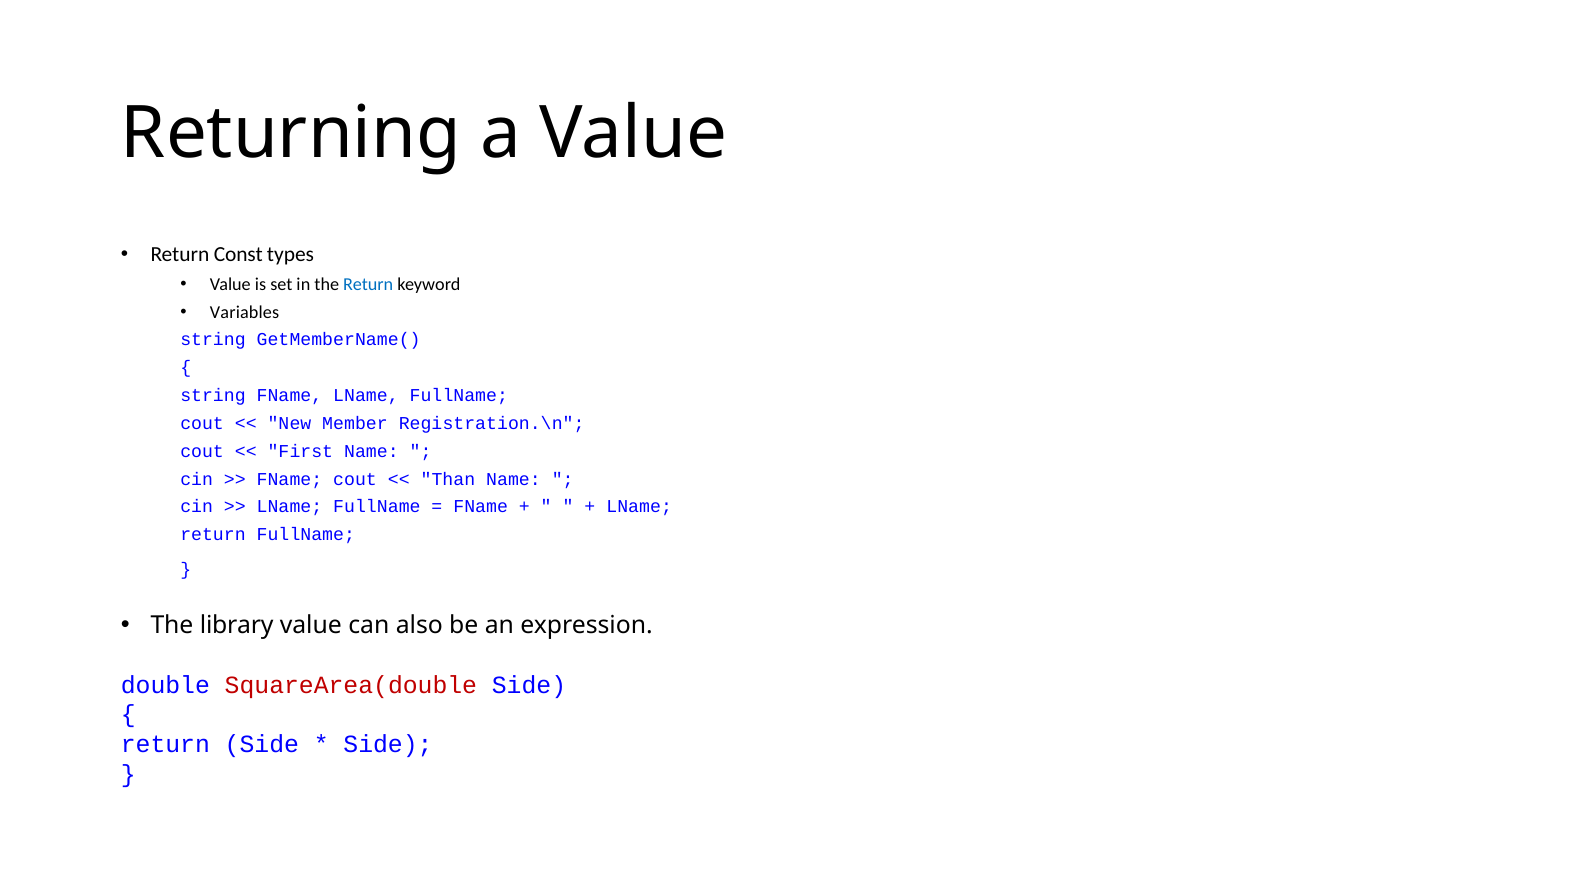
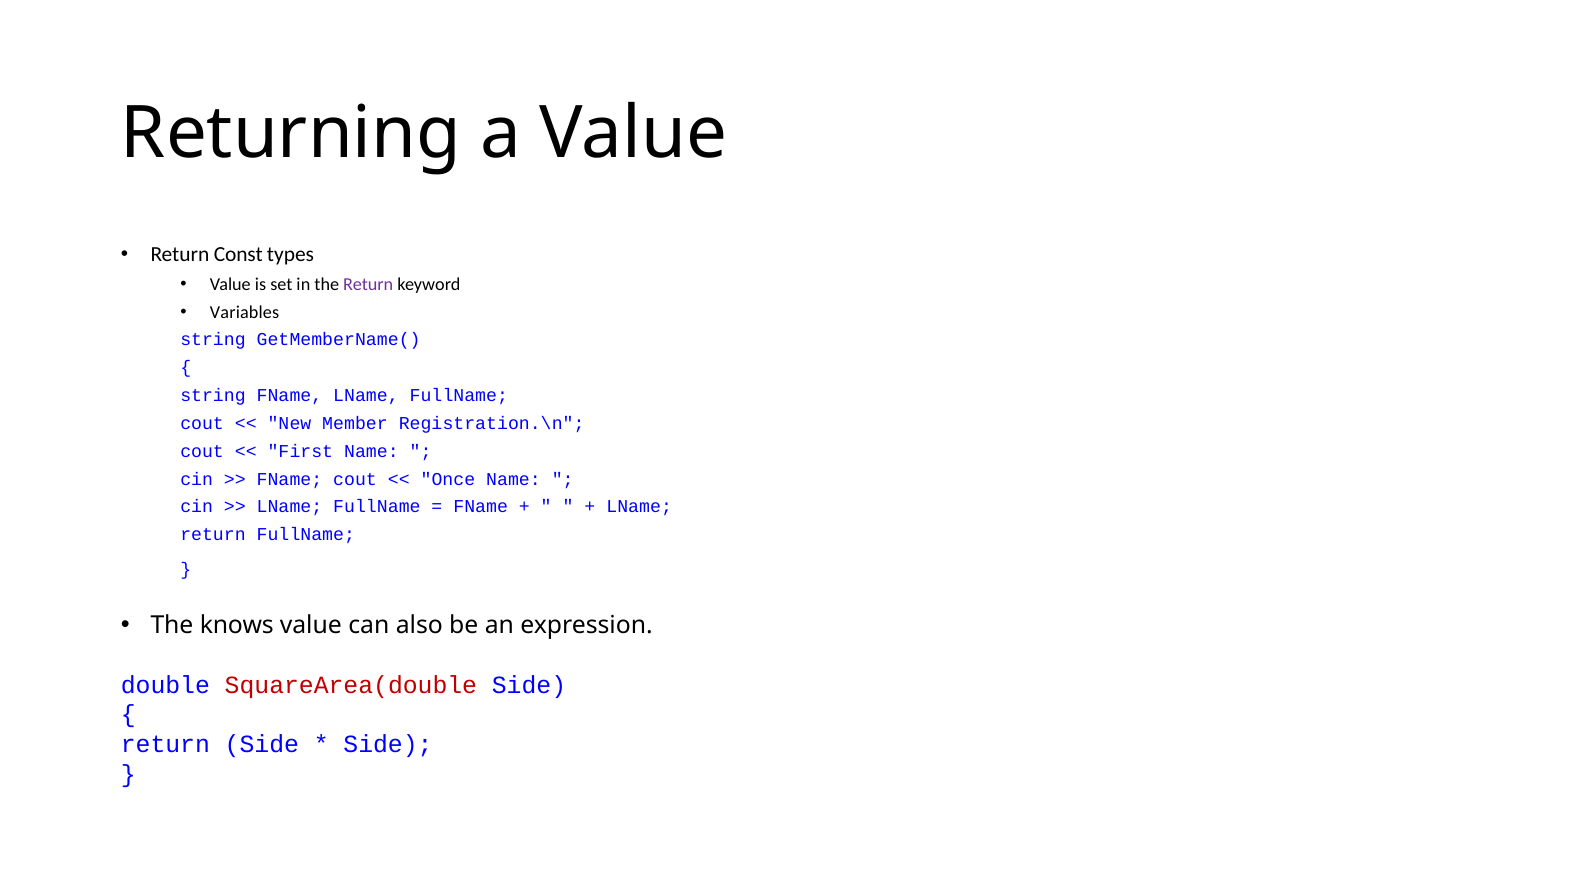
Return at (368, 284) colour: blue -> purple
Than: Than -> Once
library: library -> knows
